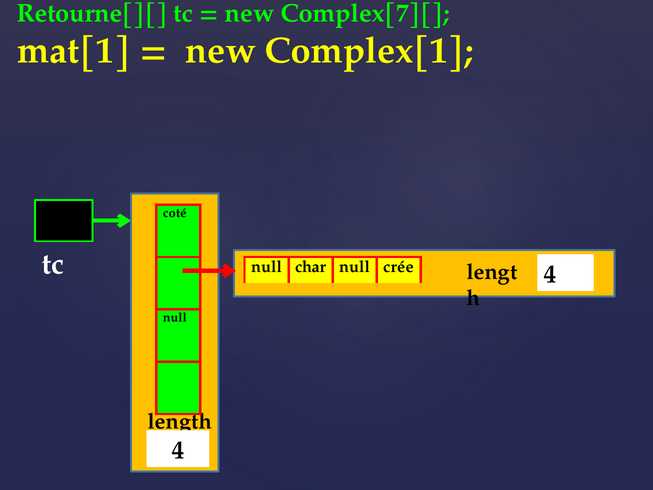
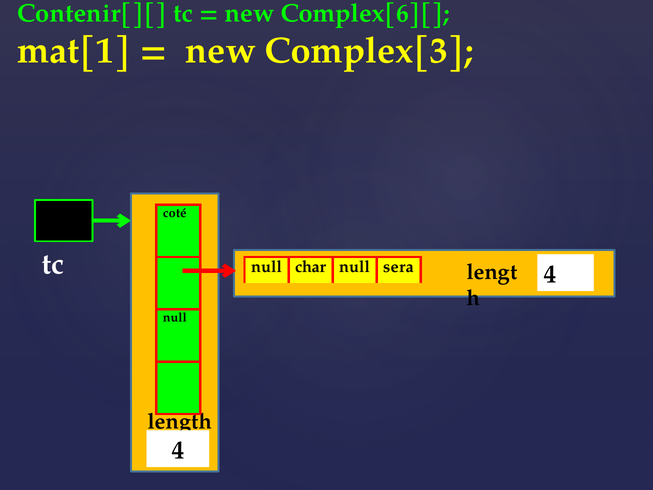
Retourne[][: Retourne[][ -> Contenir[][
Complex[7][: Complex[7][ -> Complex[6][
Complex[1: Complex[1 -> Complex[3
crée: crée -> sera
